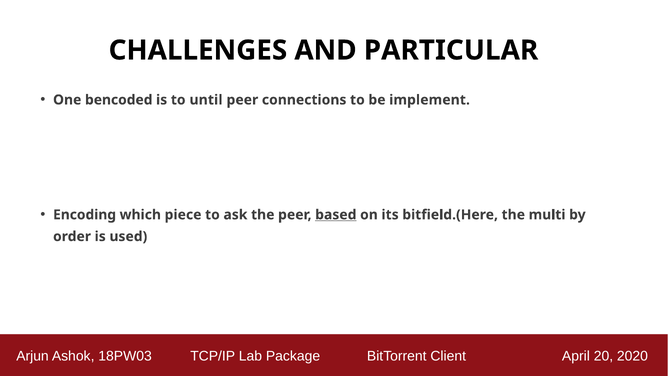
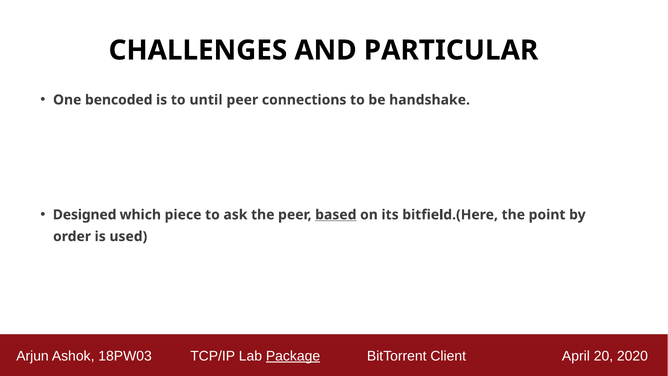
implement: implement -> handshake
Encoding: Encoding -> Designed
multi: multi -> point
Package underline: none -> present
